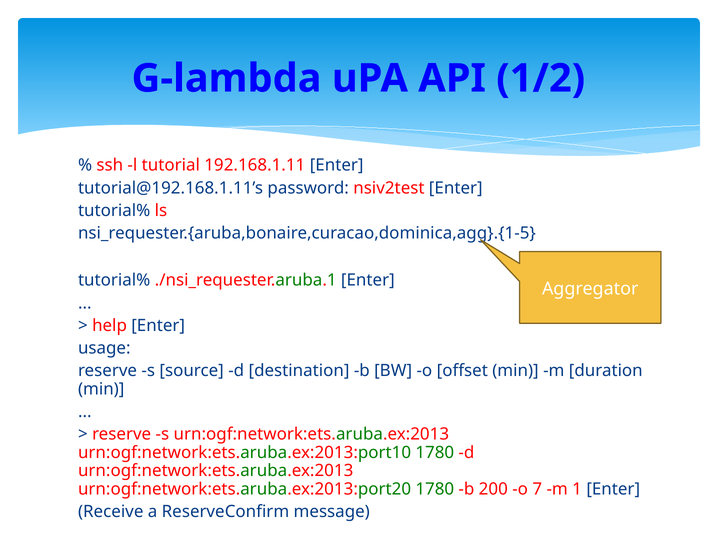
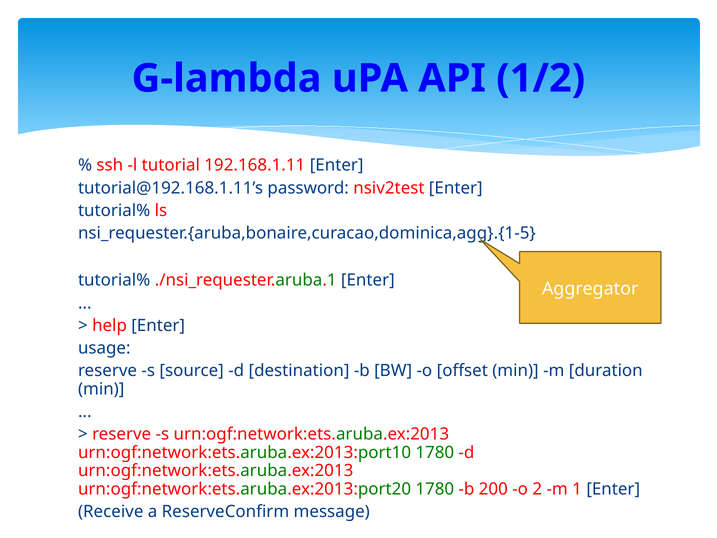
7: 7 -> 2
